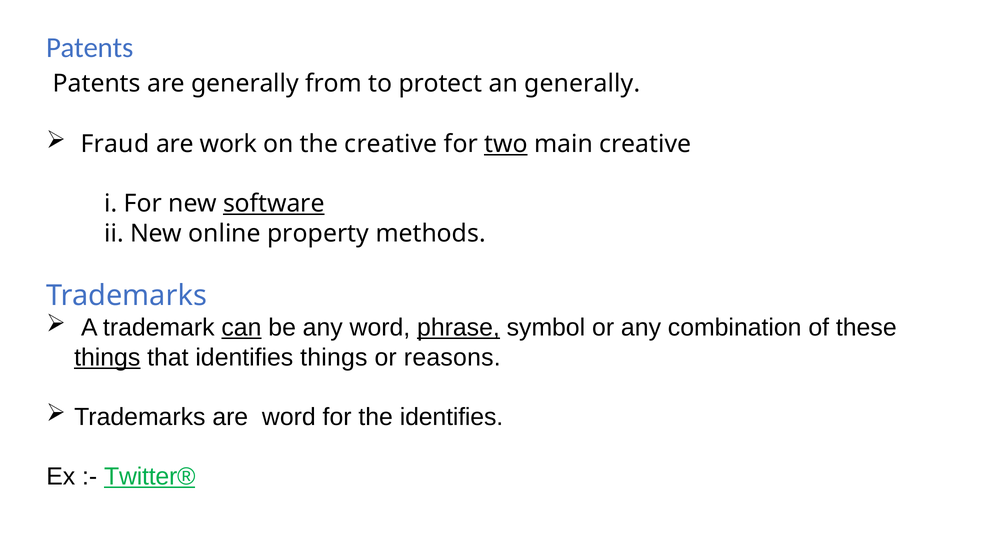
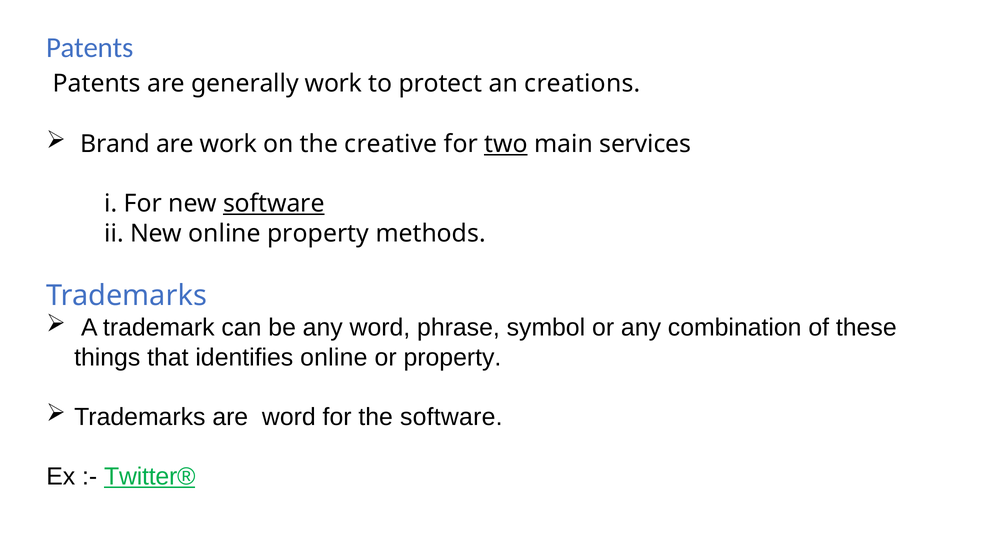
generally from: from -> work
an generally: generally -> creations
Fraud: Fraud -> Brand
main creative: creative -> services
can underline: present -> none
phrase underline: present -> none
things at (107, 357) underline: present -> none
identifies things: things -> online
or reasons: reasons -> property
the identifies: identifies -> software
